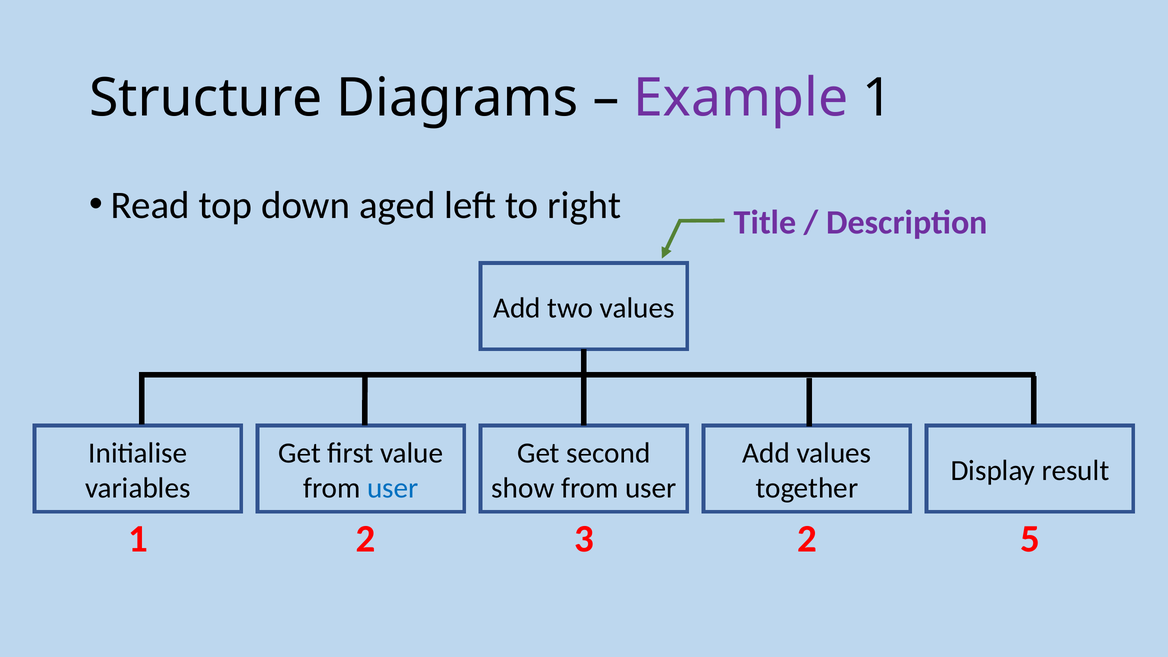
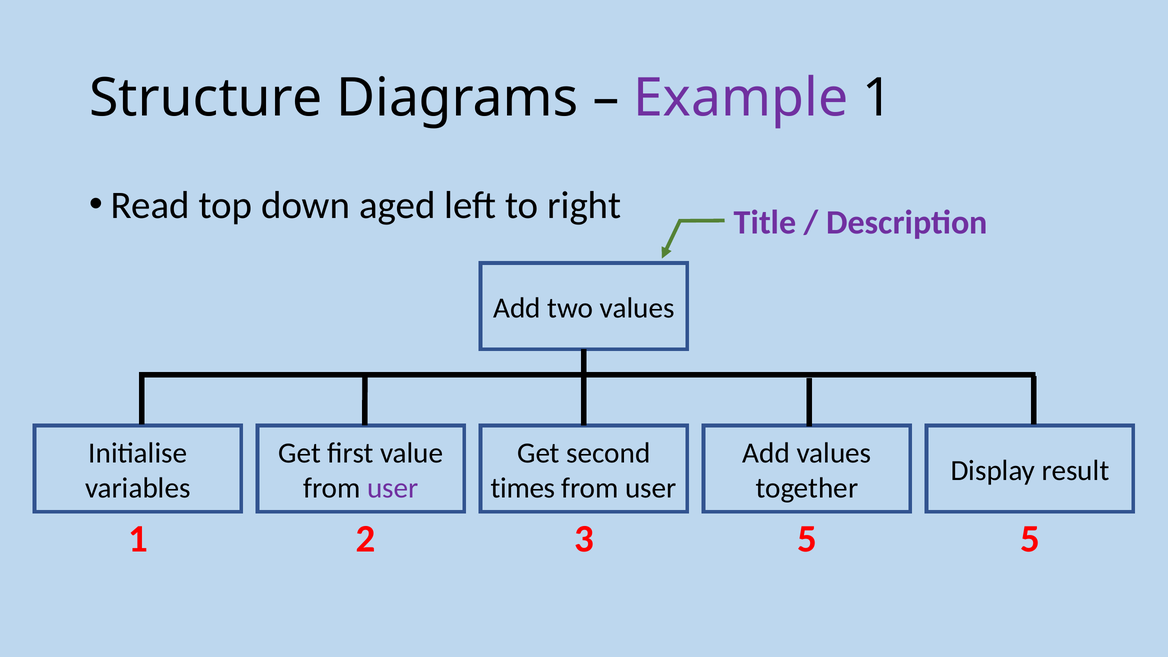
user at (393, 488) colour: blue -> purple
show: show -> times
3 2: 2 -> 5
